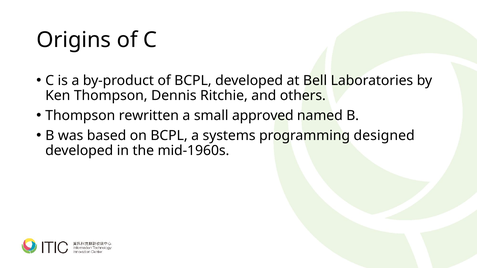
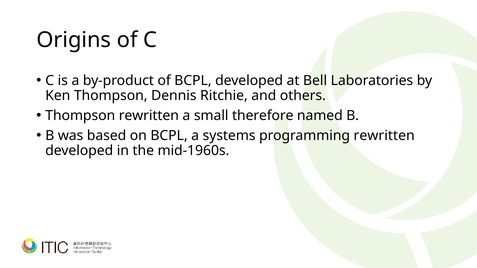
approved: approved -> therefore
programming designed: designed -> rewritten
